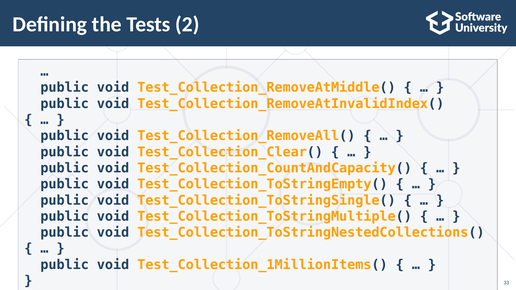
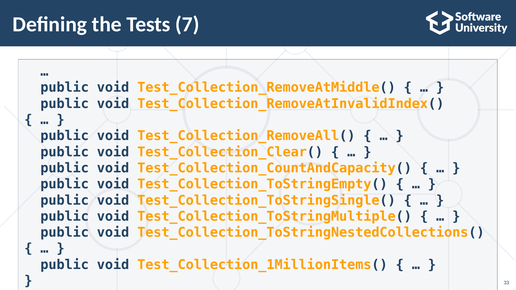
2: 2 -> 7
